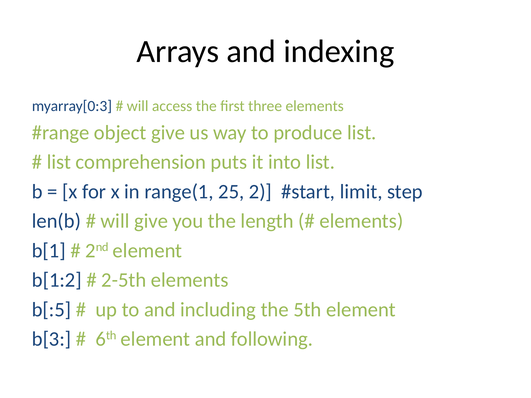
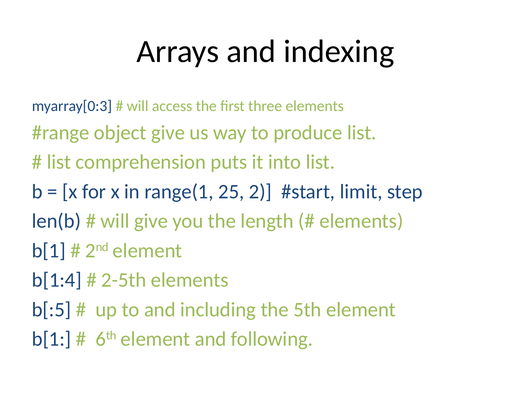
b[1:2: b[1:2 -> b[1:4
b[3 at (52, 339): b[3 -> b[1
